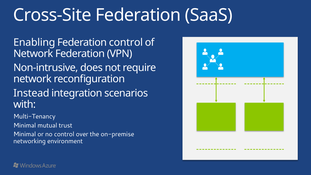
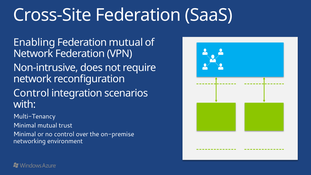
Federation control: control -> mutual
Instead at (31, 93): Instead -> Control
